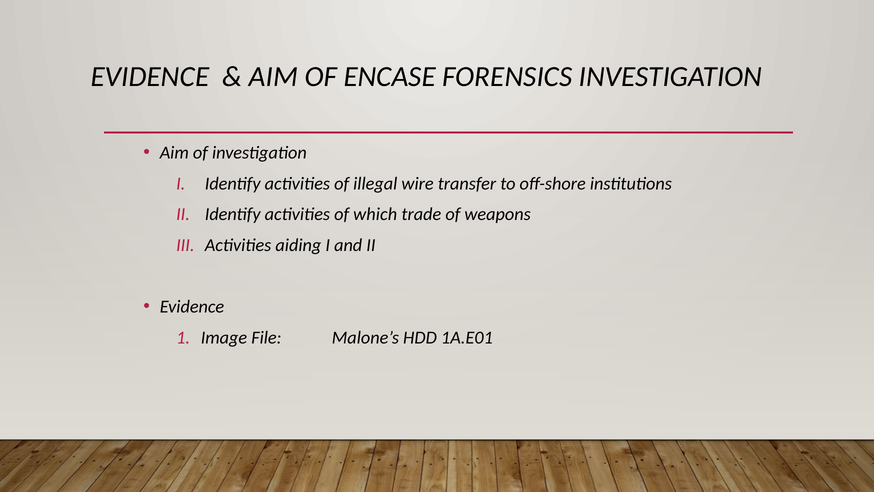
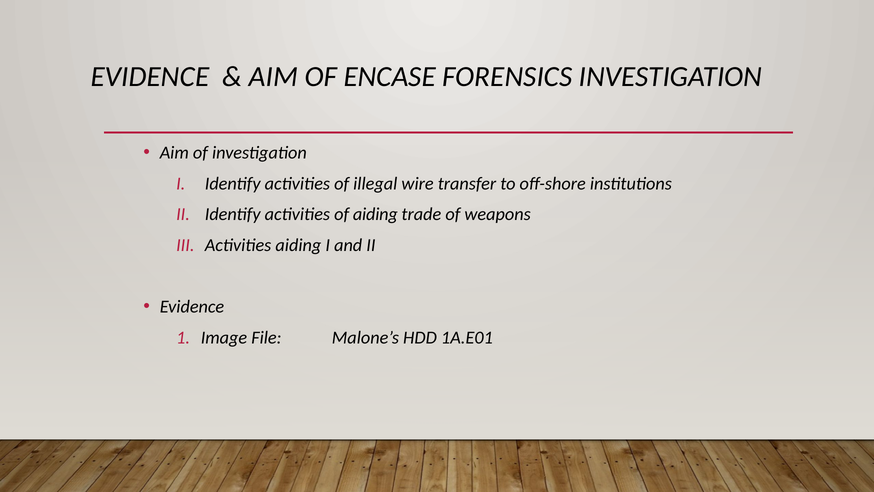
of which: which -> aiding
